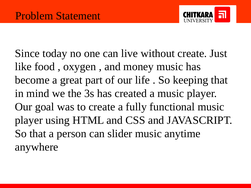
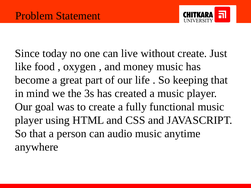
slider: slider -> audio
